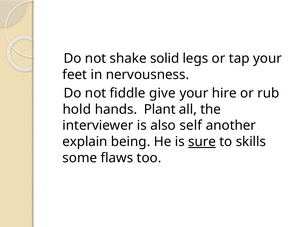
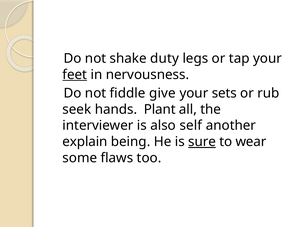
solid: solid -> duty
feet underline: none -> present
hire: hire -> sets
hold: hold -> seek
skills: skills -> wear
